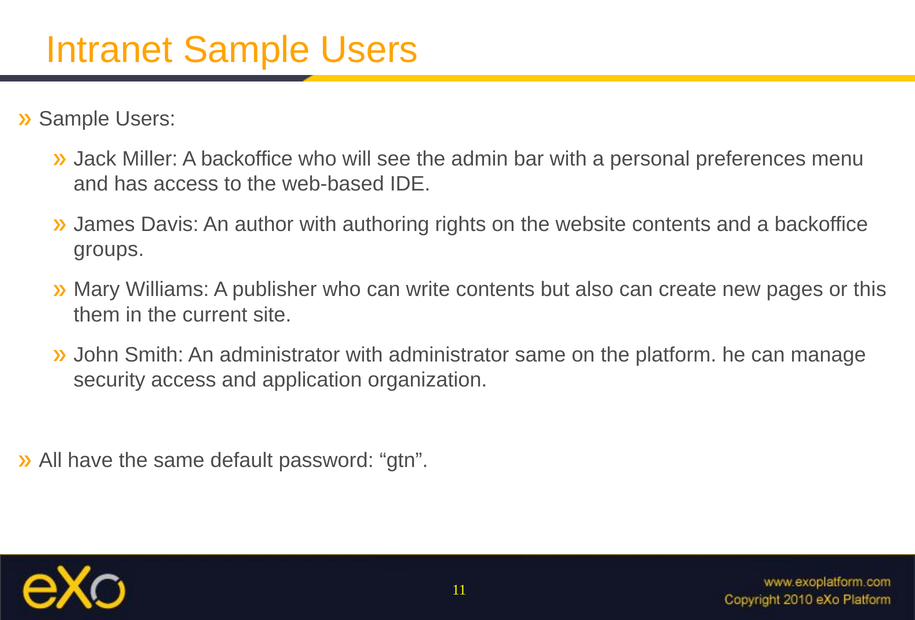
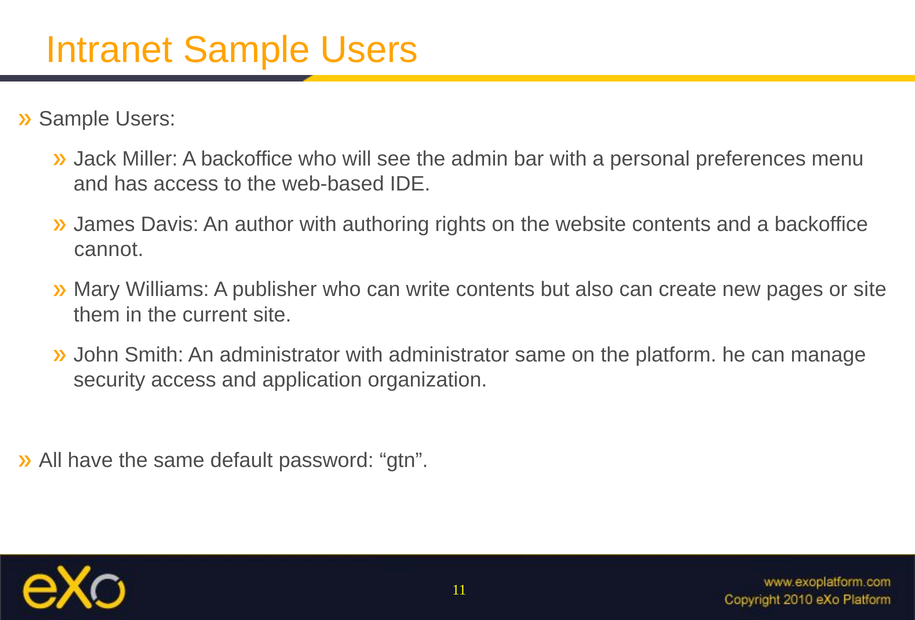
groups: groups -> cannot
or this: this -> site
